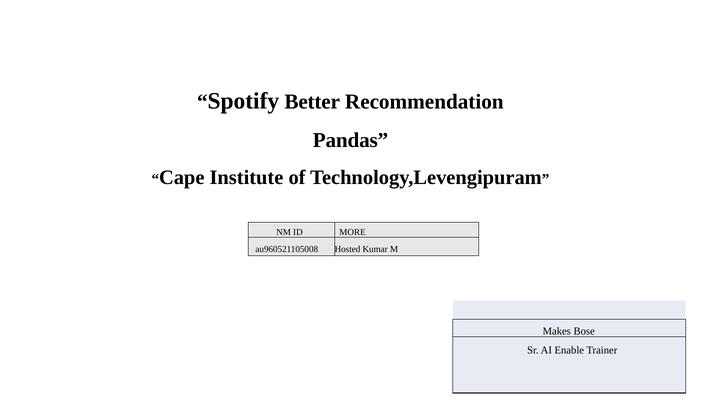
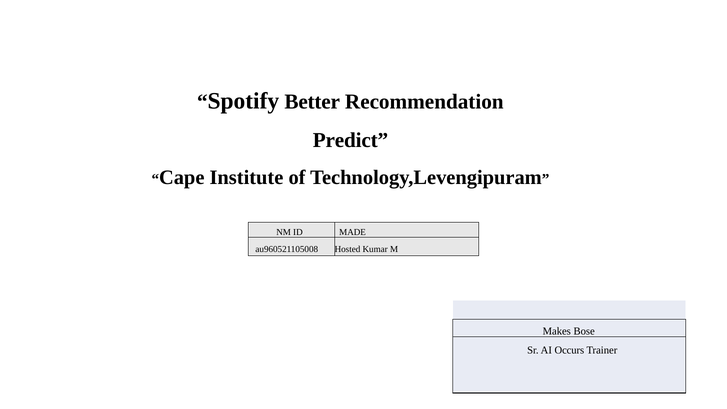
Pandas: Pandas -> Predict
MORE: MORE -> MADE
Enable: Enable -> Occurs
